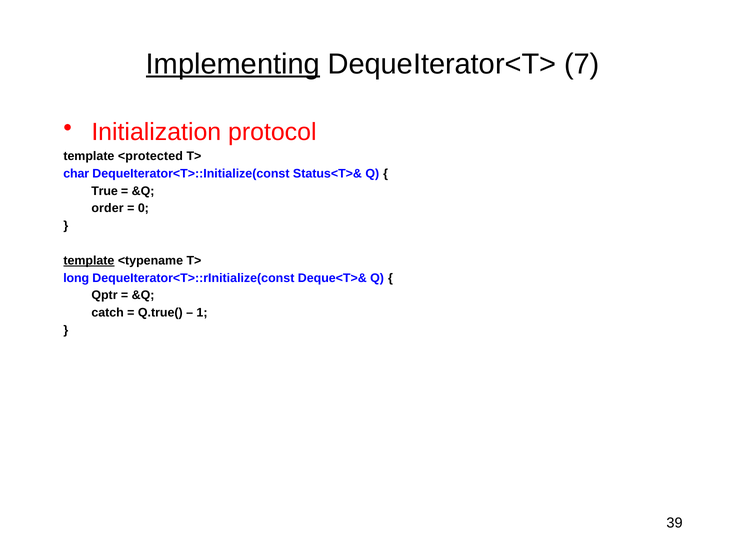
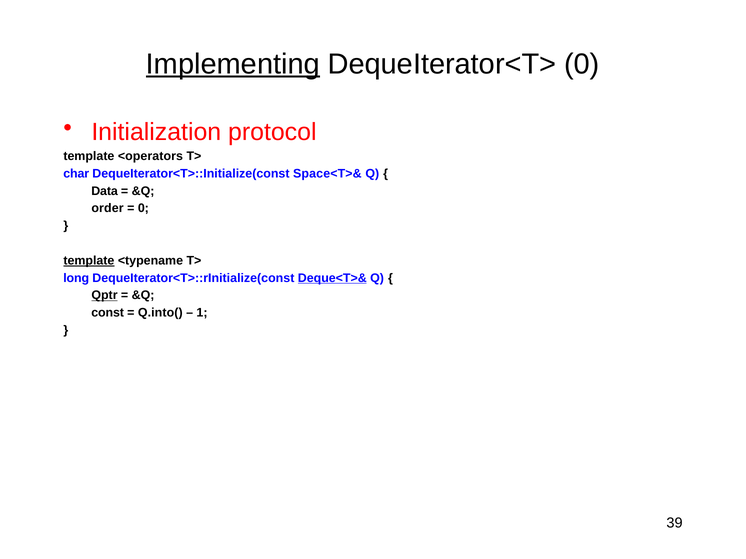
DequeIterator<T> 7: 7 -> 0
<protected: <protected -> <operators
Status<T>&: Status<T>& -> Space<T>&
True: True -> Data
Deque<T>& underline: none -> present
Qptr underline: none -> present
catch: catch -> const
Q.true(: Q.true( -> Q.into(
